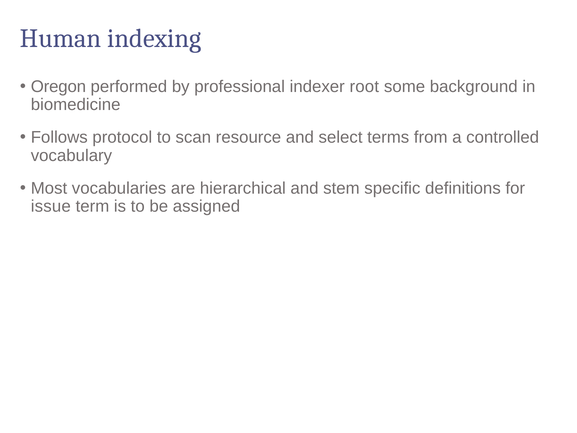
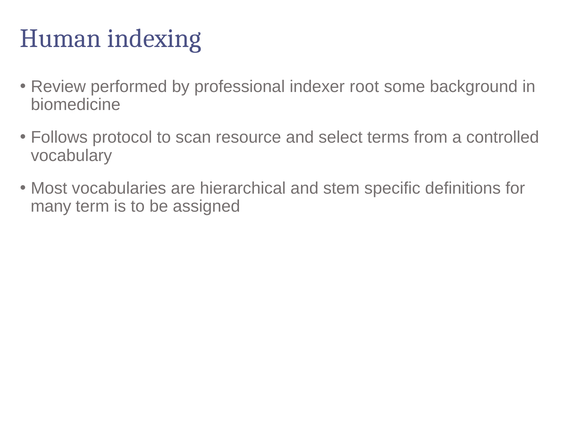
Oregon: Oregon -> Review
issue: issue -> many
